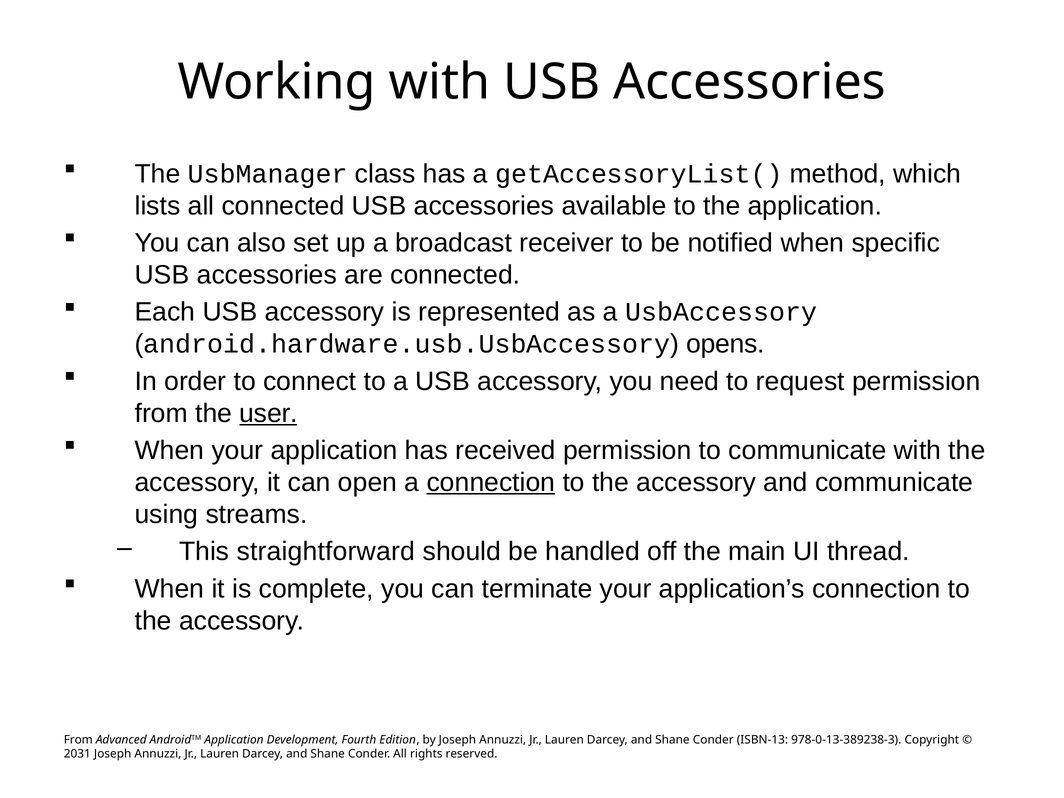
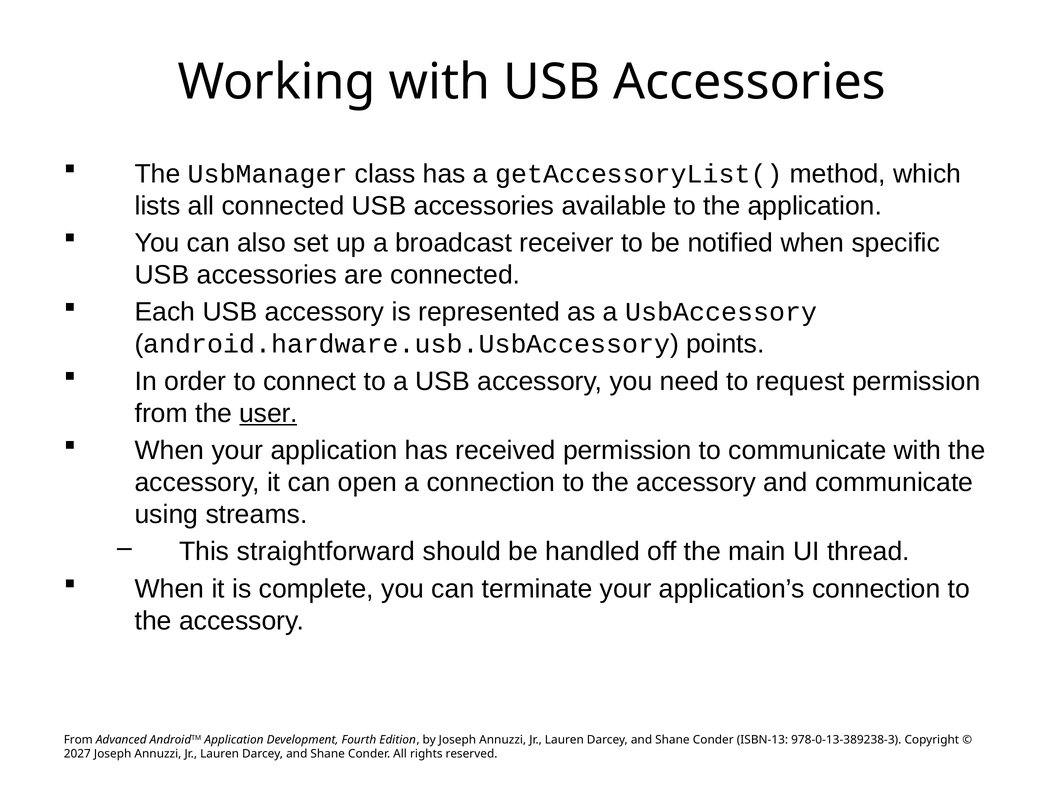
opens: opens -> points
connection at (491, 482) underline: present -> none
2031: 2031 -> 2027
